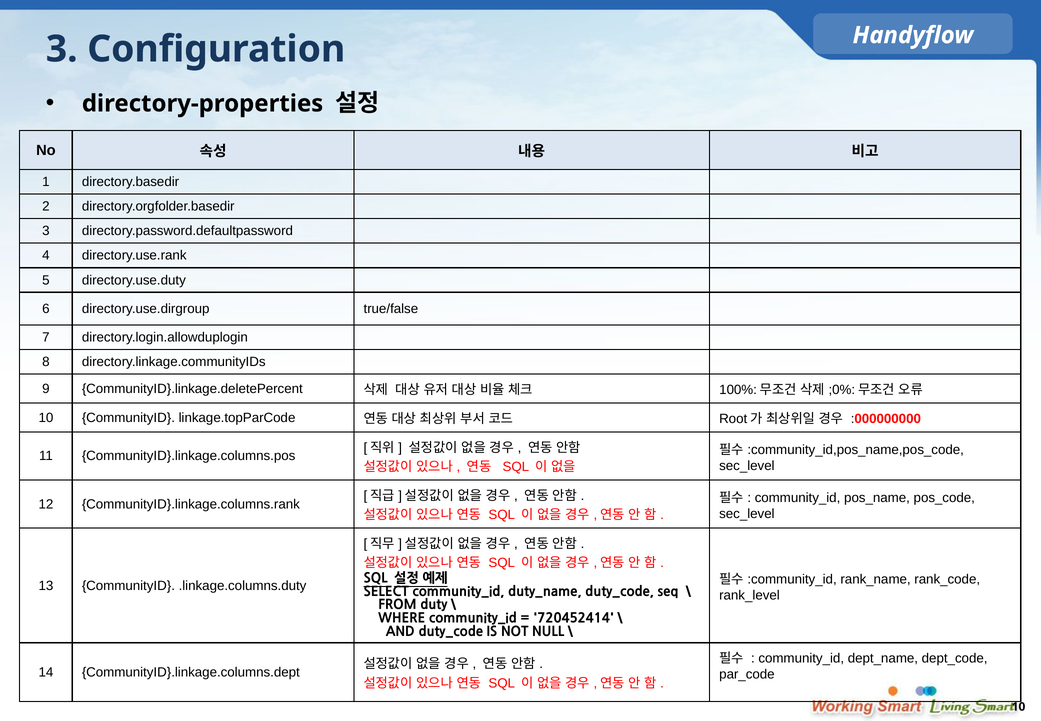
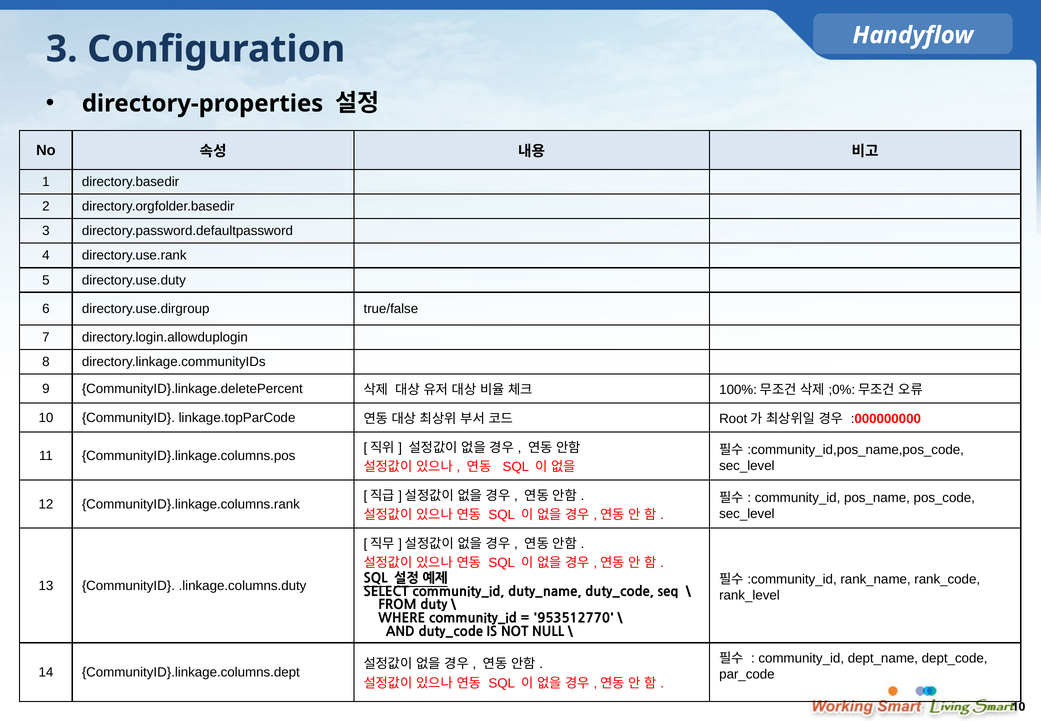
720452414: 720452414 -> 953512770
